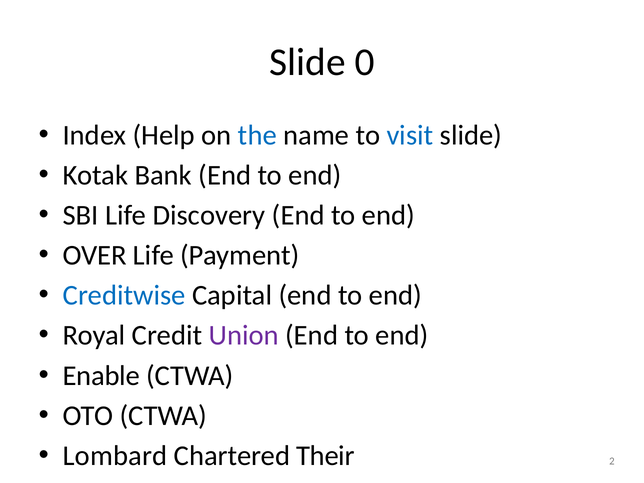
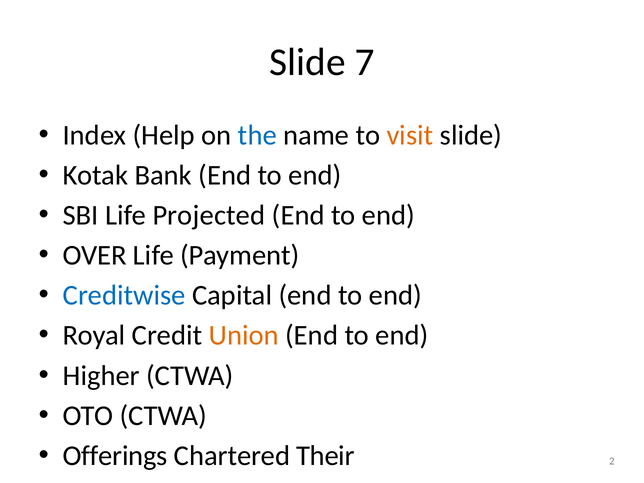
0: 0 -> 7
visit colour: blue -> orange
Discovery: Discovery -> Projected
Union colour: purple -> orange
Enable: Enable -> Higher
Lombard at (115, 456): Lombard -> Offerings
